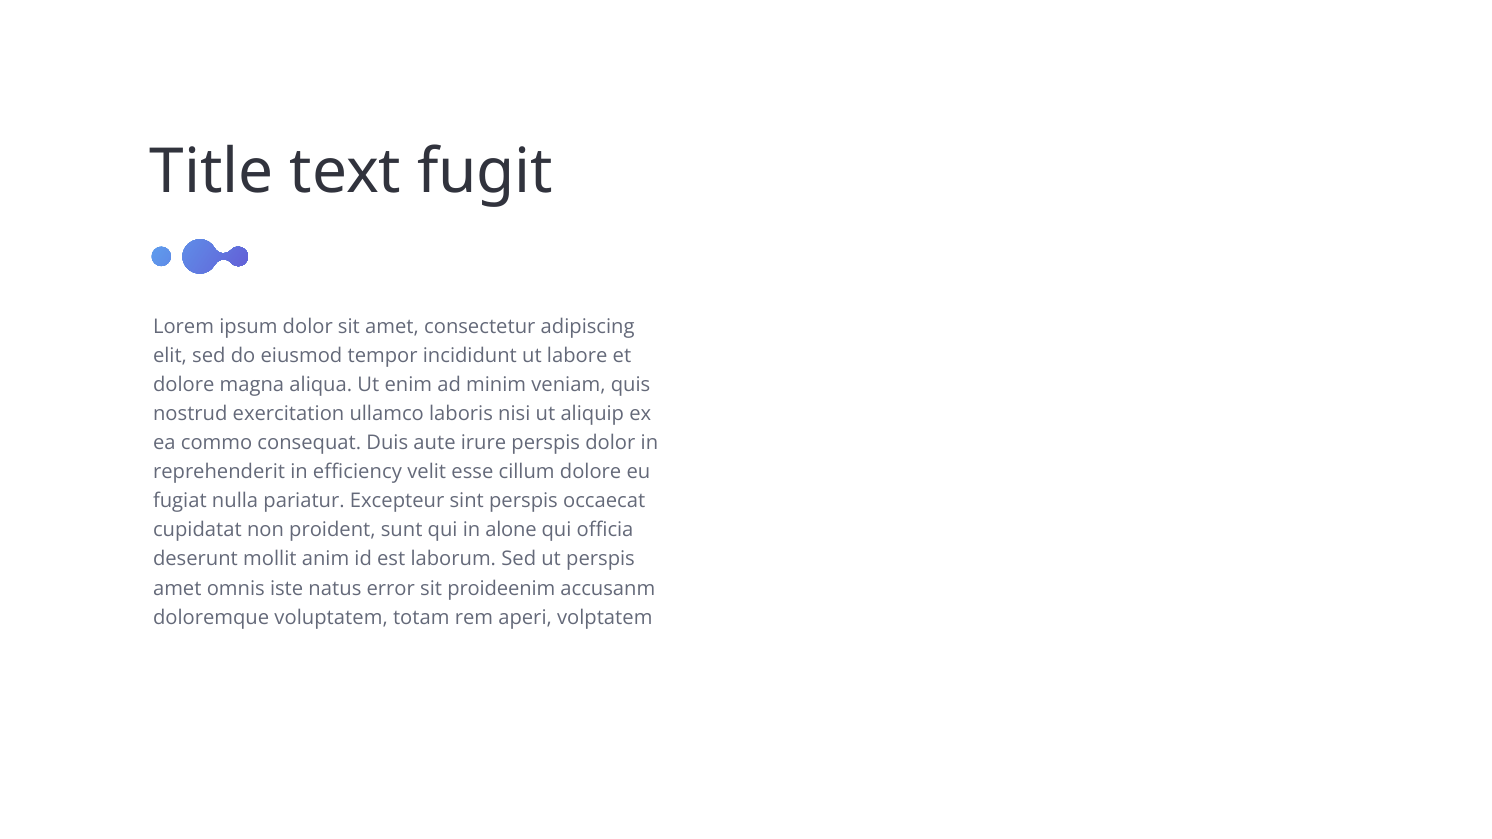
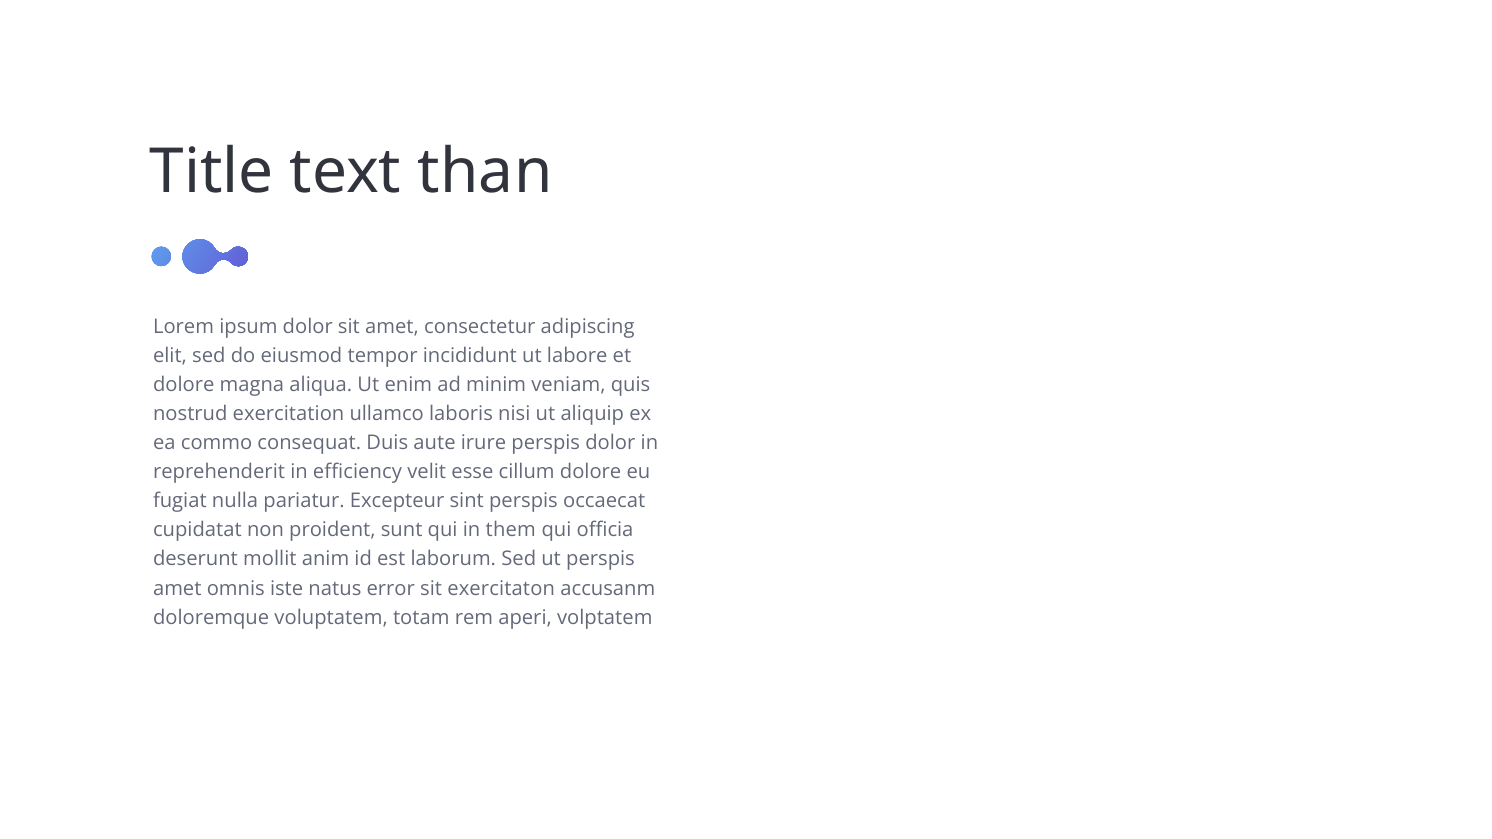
fugit: fugit -> than
alone: alone -> them
proideenim: proideenim -> exercitaton
